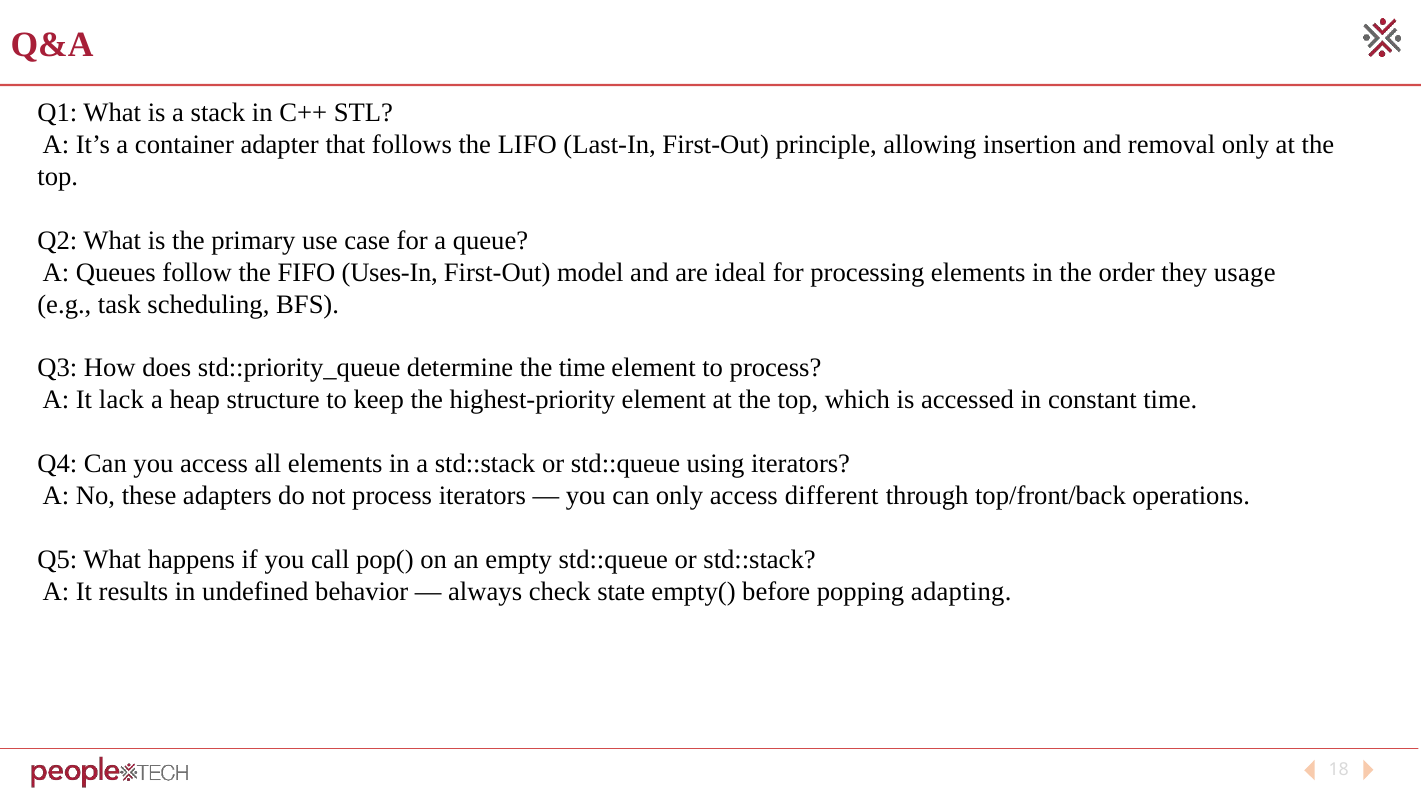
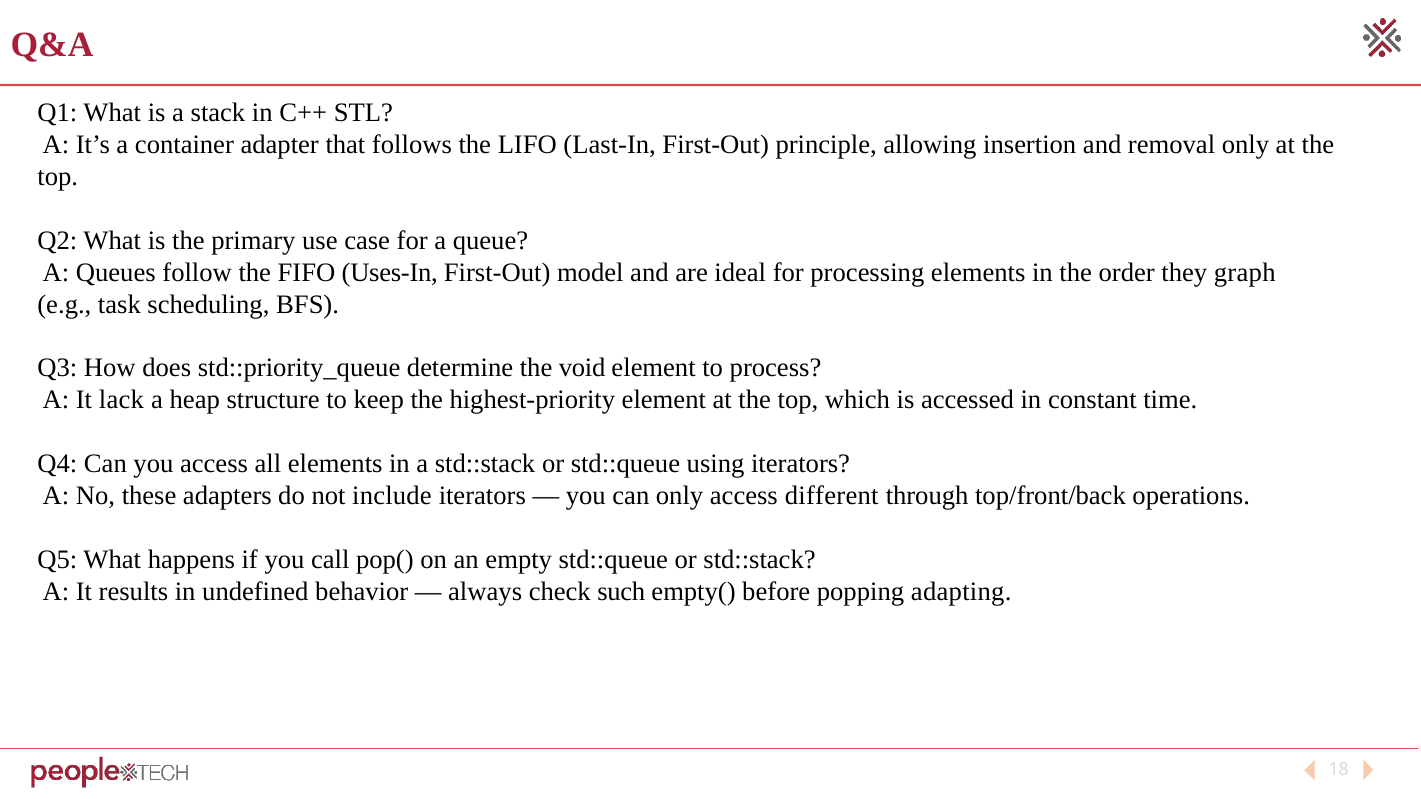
usage: usage -> graph
the time: time -> void
not process: process -> include
state: state -> such
